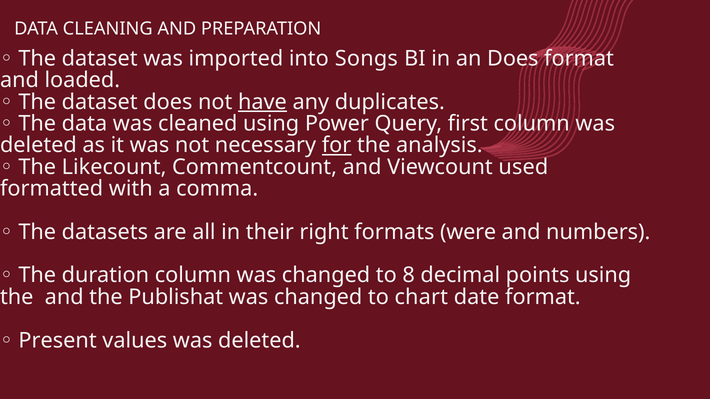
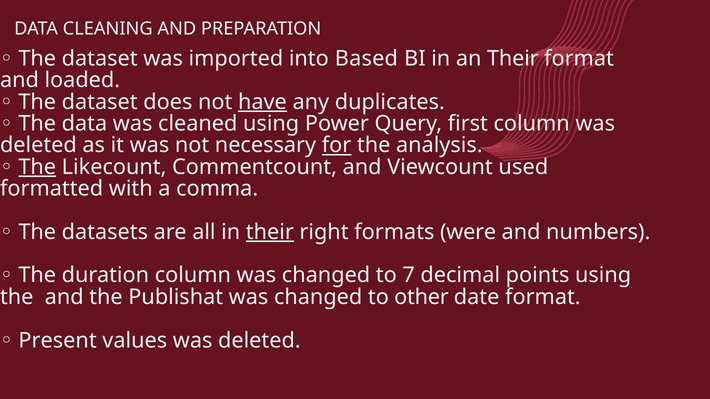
Songs: Songs -> Based
an Does: Does -> Their
The at (37, 167) underline: none -> present
their at (270, 232) underline: none -> present
8: 8 -> 7
chart: chart -> other
